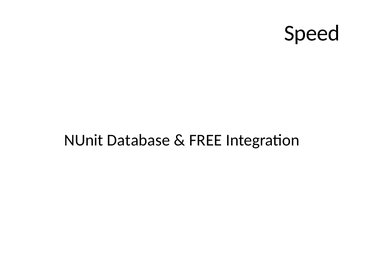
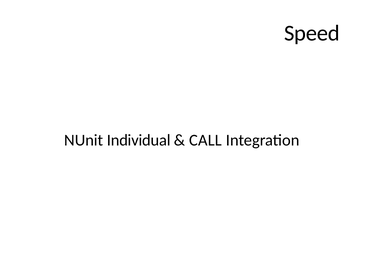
Database: Database -> Individual
FREE: FREE -> CALL
